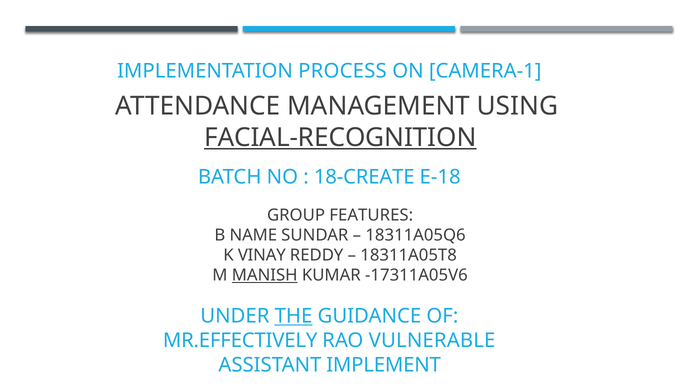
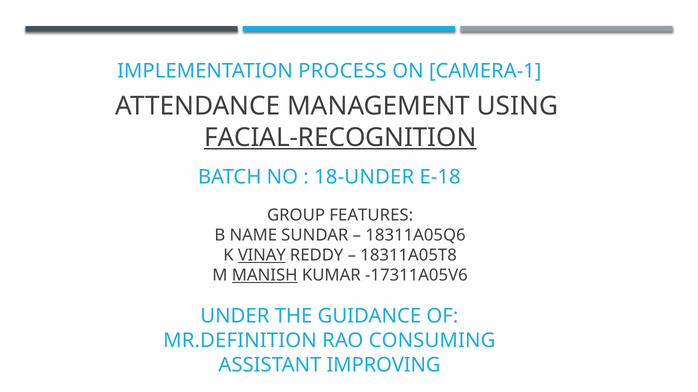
18-CREATE: 18-CREATE -> 18-UNDER
VINAY underline: none -> present
THE underline: present -> none
MR.EFFECTIVELY: MR.EFFECTIVELY -> MR.DEFINITION
VULNERABLE: VULNERABLE -> CONSUMING
IMPLEMENT: IMPLEMENT -> IMPROVING
